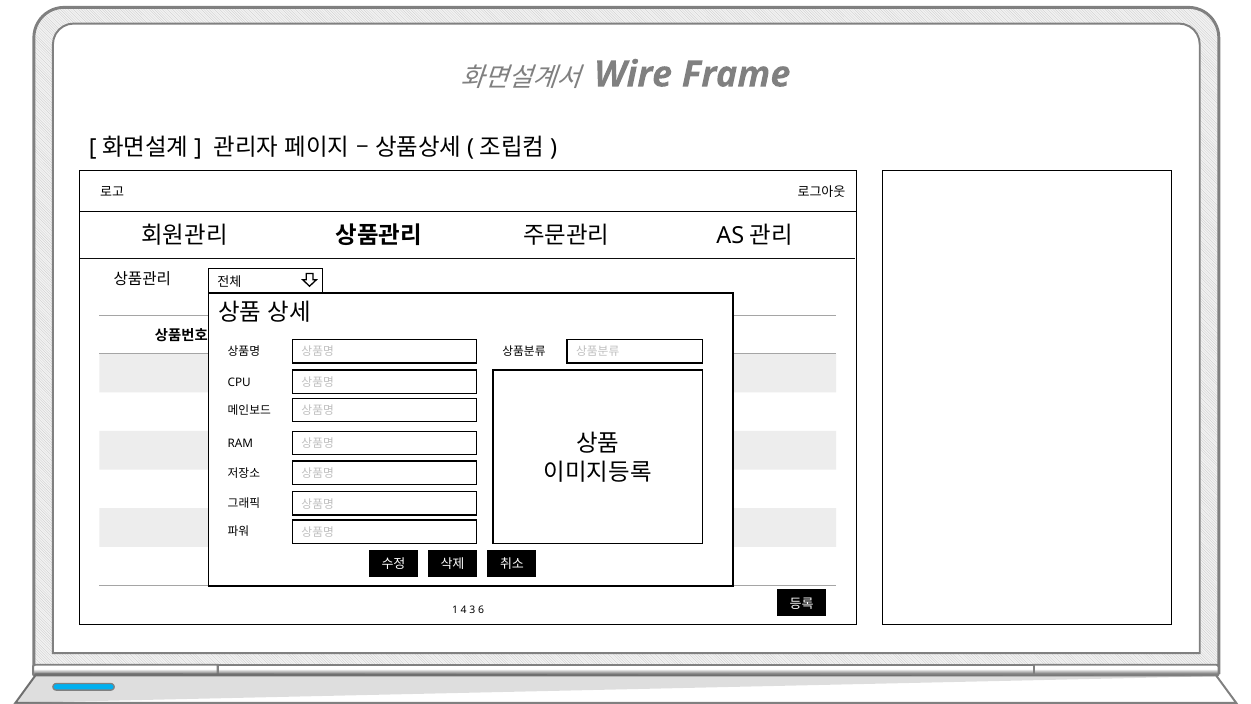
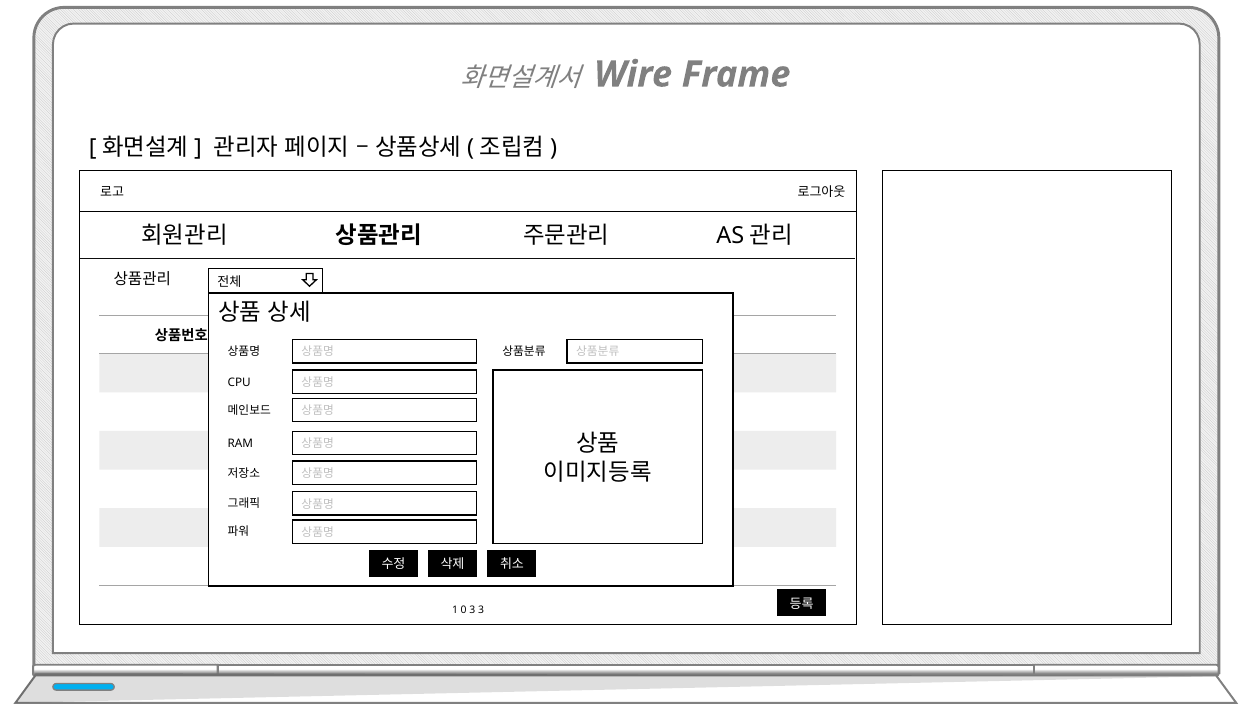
4: 4 -> 0
3 6: 6 -> 3
